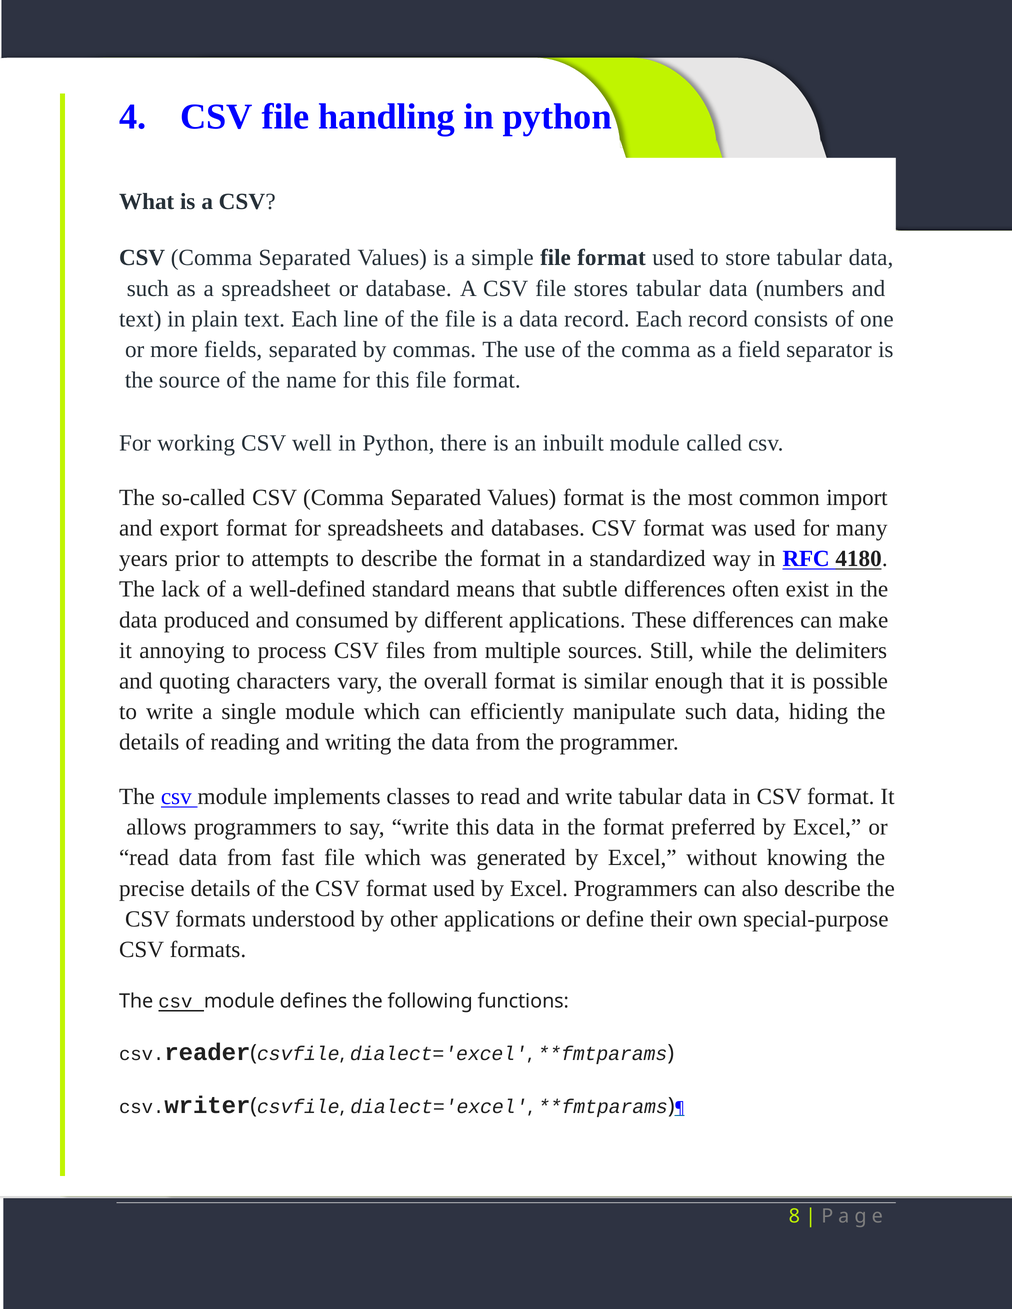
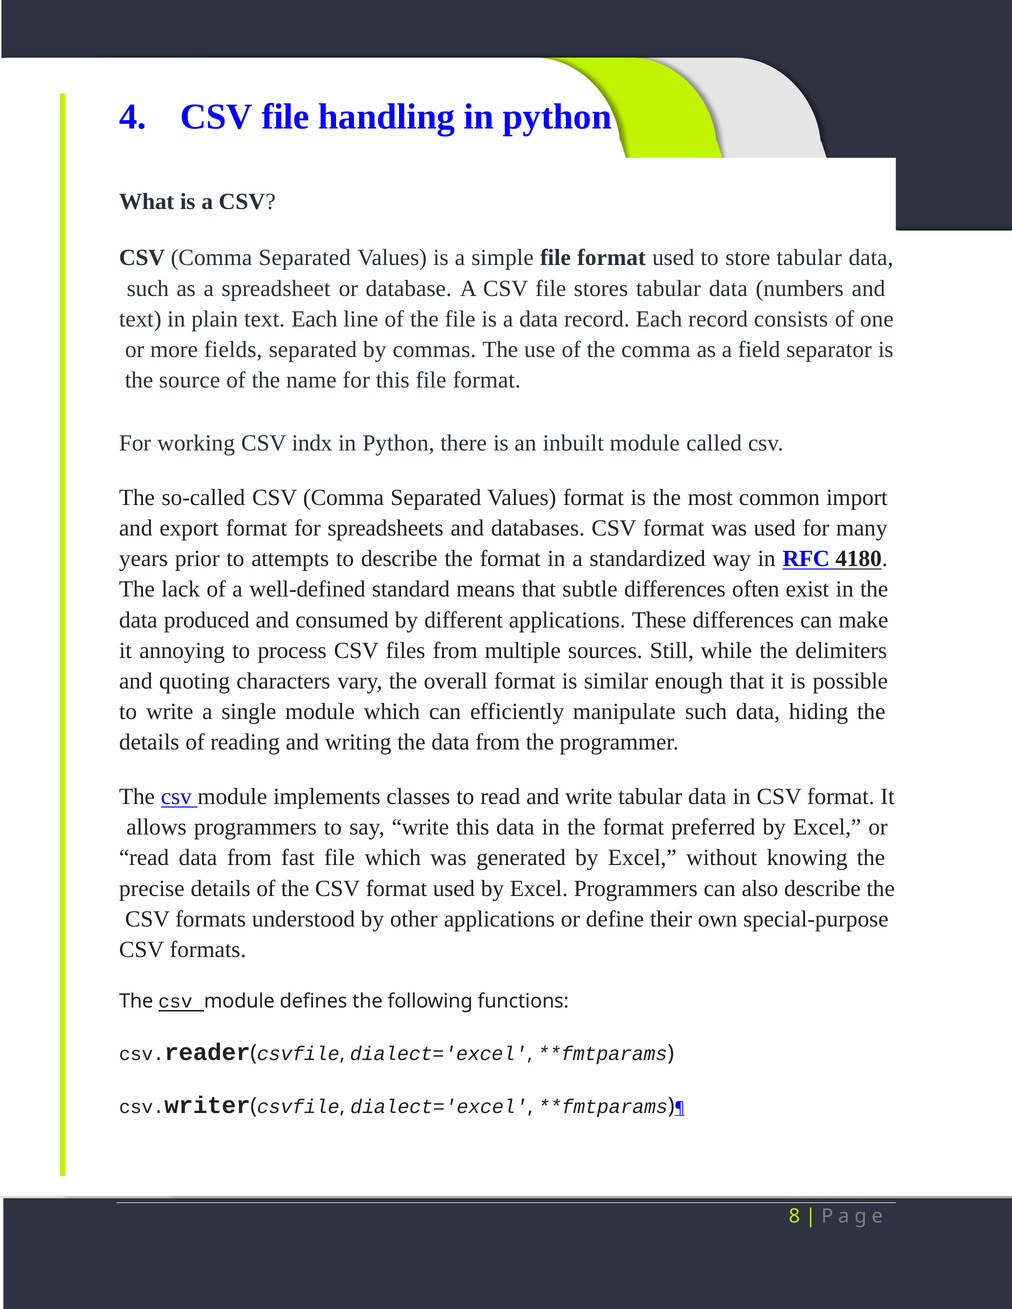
well: well -> indx
